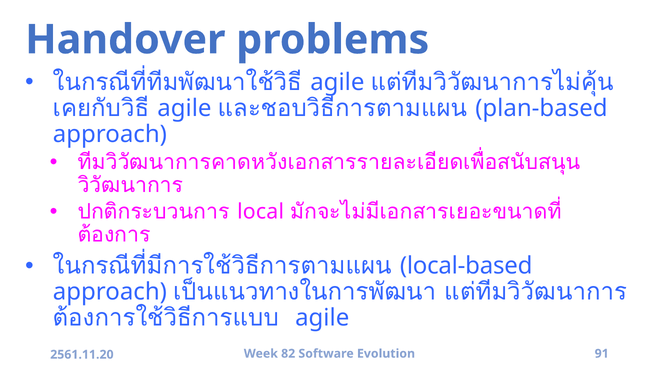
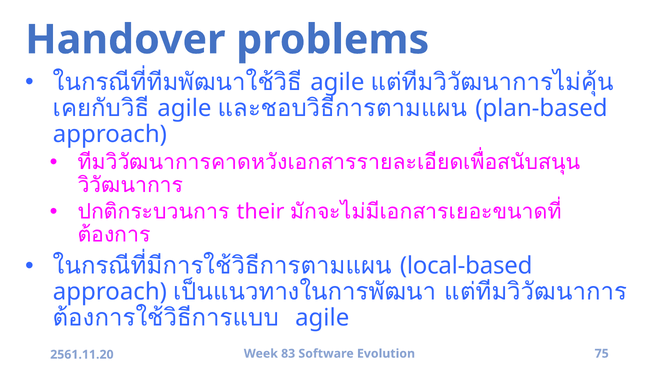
local: local -> their
82: 82 -> 83
91: 91 -> 75
